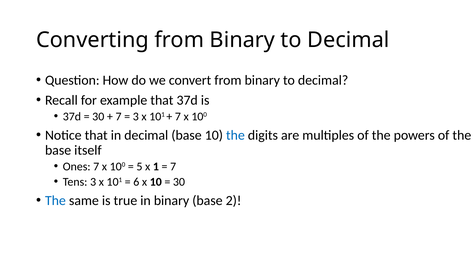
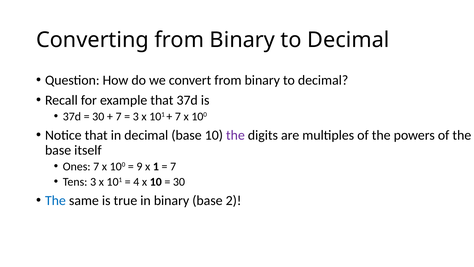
the at (235, 135) colour: blue -> purple
5: 5 -> 9
6: 6 -> 4
